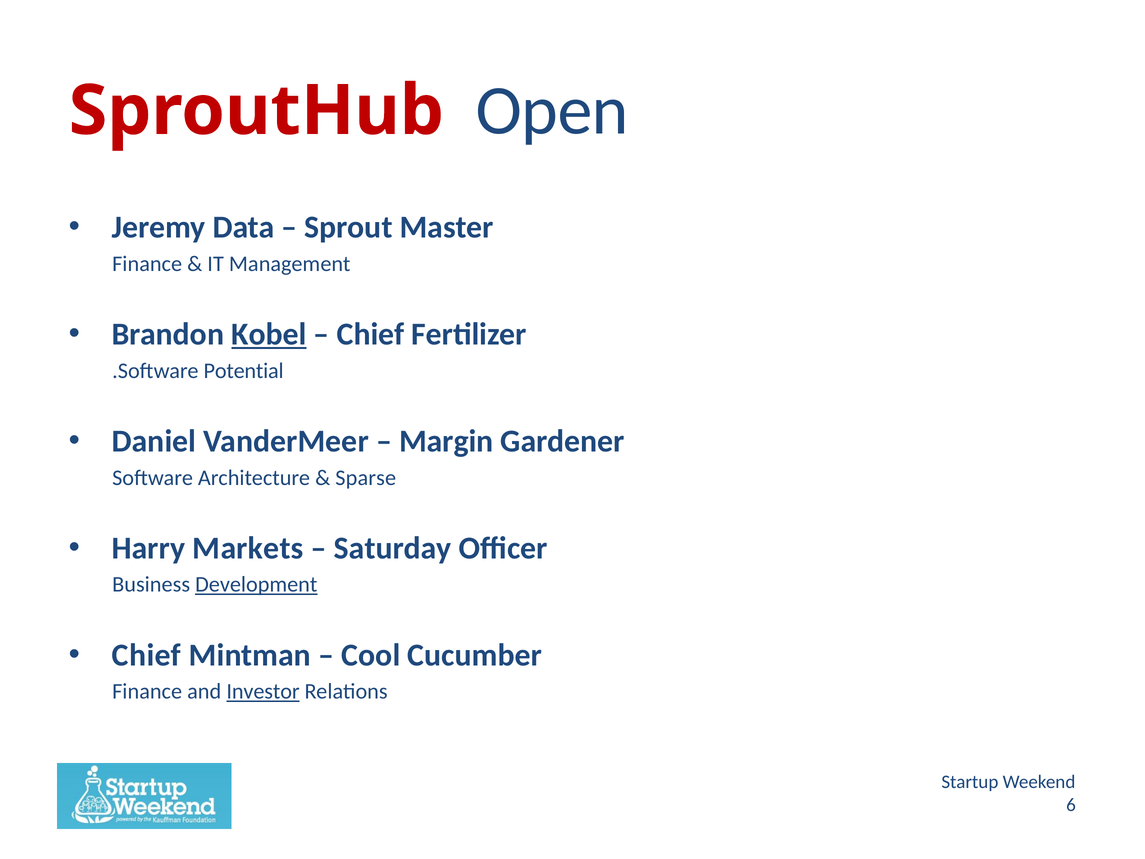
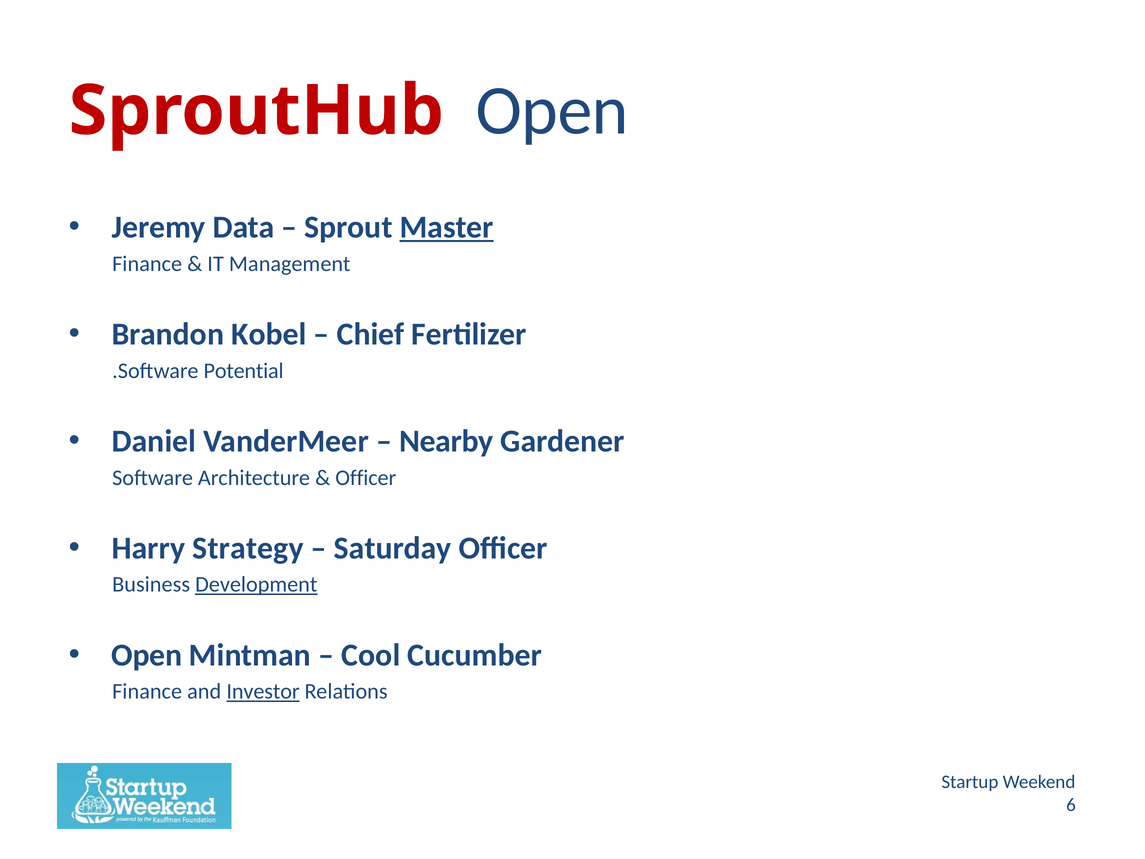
Master underline: none -> present
Kobel underline: present -> none
Margin: Margin -> Nearby
Sparse at (366, 478): Sparse -> Officer
Markets: Markets -> Strategy
Chief at (146, 655): Chief -> Open
